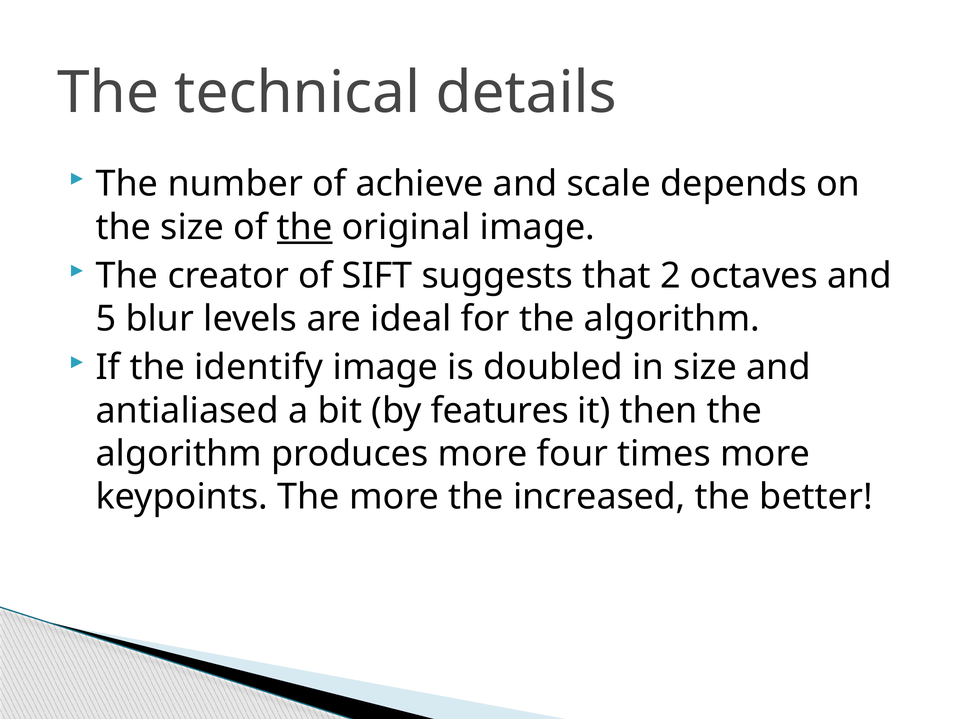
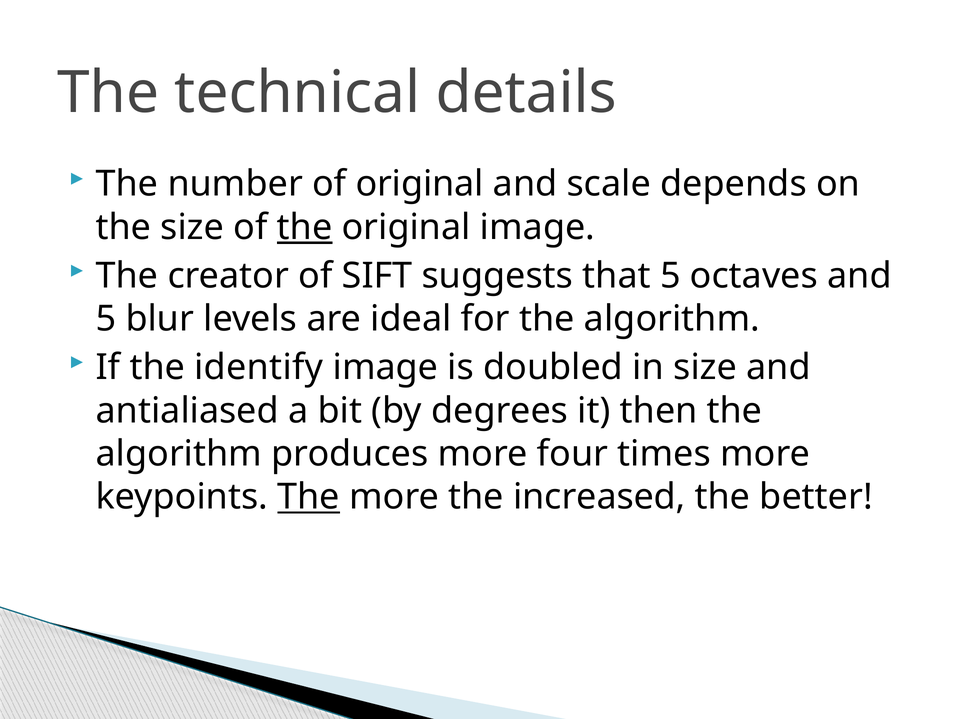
of achieve: achieve -> original
that 2: 2 -> 5
features: features -> degrees
The at (309, 497) underline: none -> present
